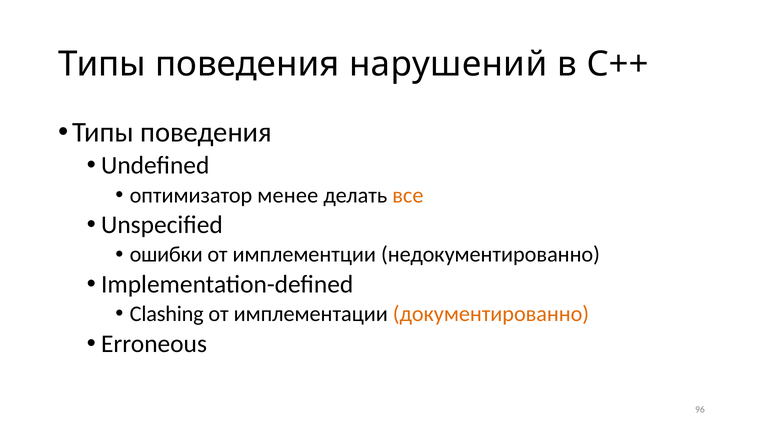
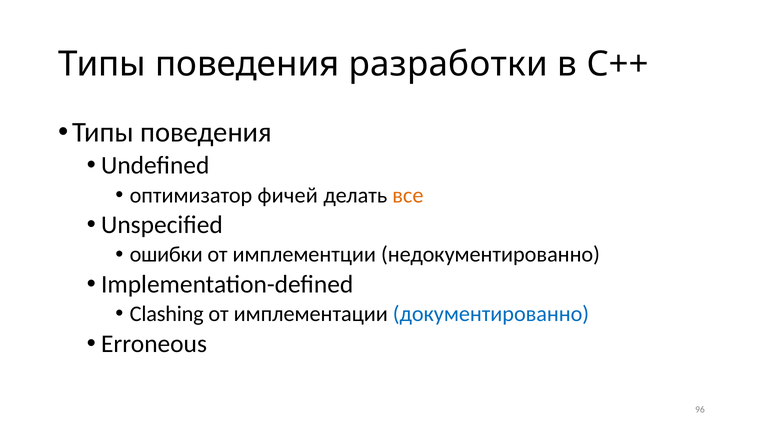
нарушений: нарушений -> разработки
менее: менее -> фичей
документированно colour: orange -> blue
